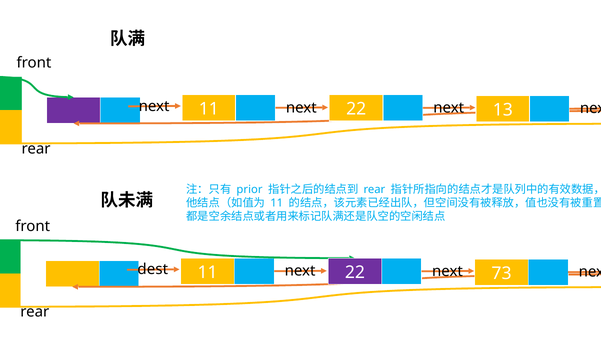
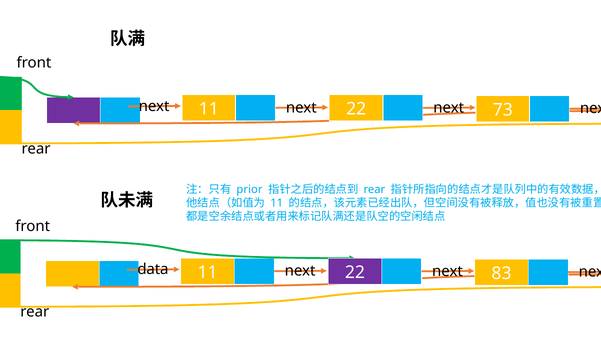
13: 13 -> 73
dest: dest -> data
73: 73 -> 83
